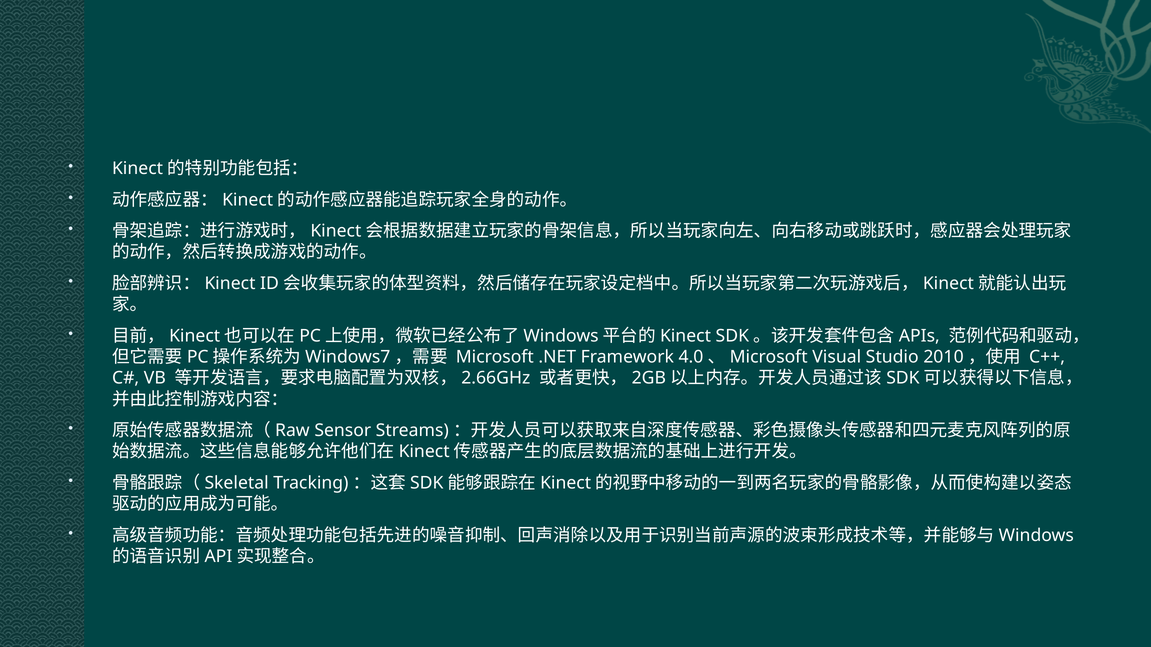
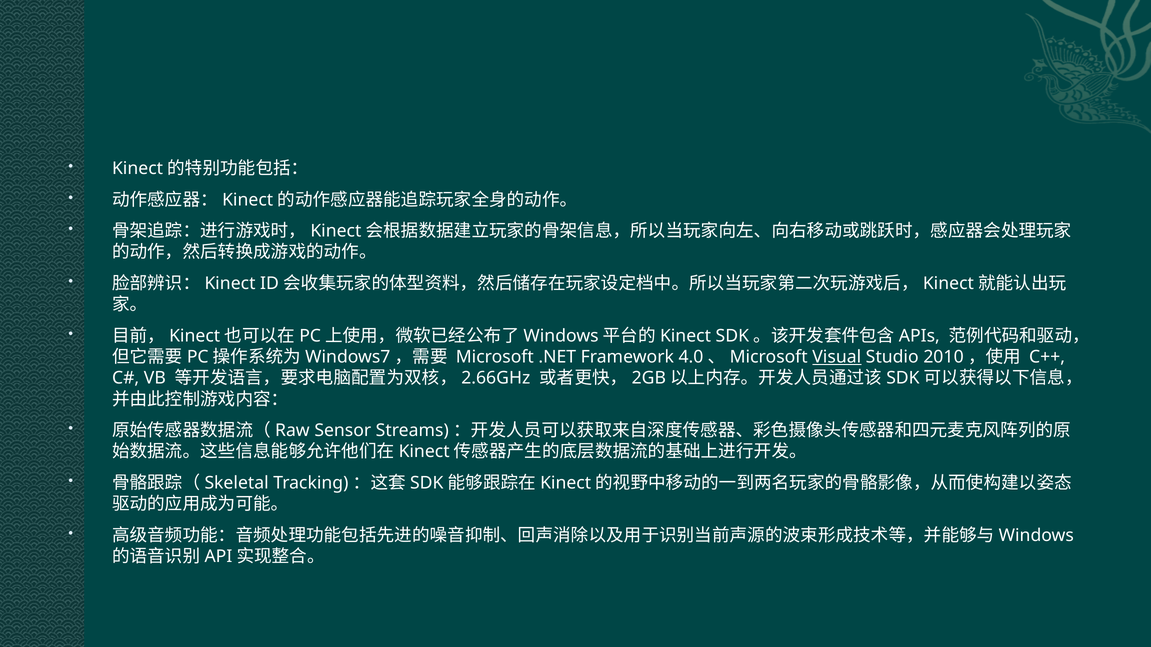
Visual underline: none -> present
